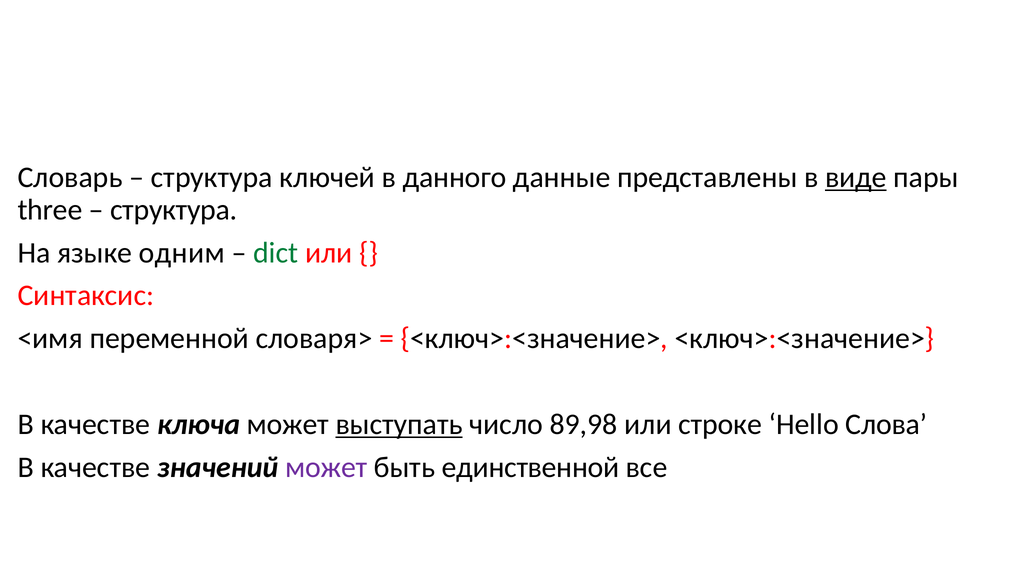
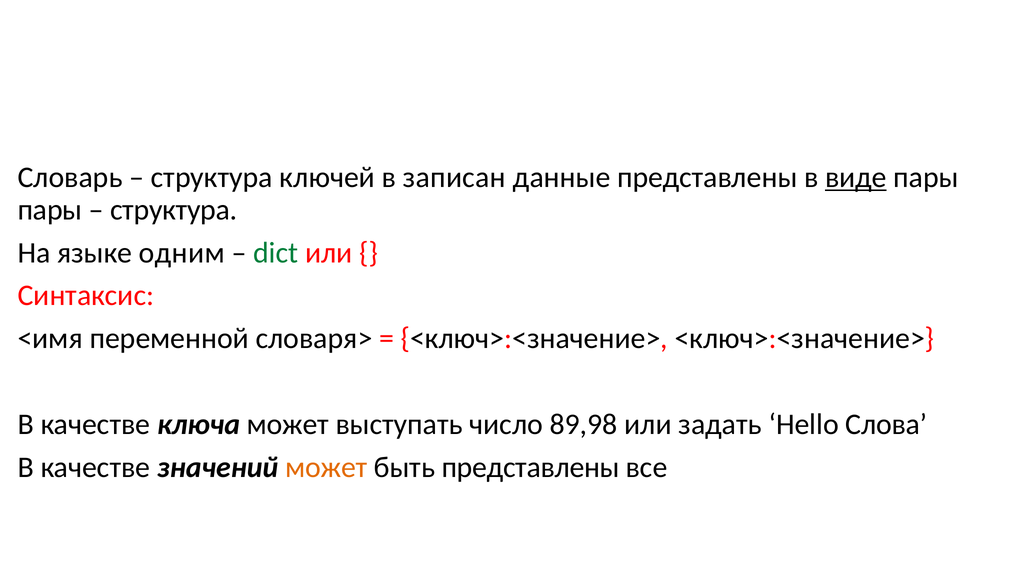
данного: данного -> записан
three at (50, 210): three -> пары
выступать underline: present -> none
строке: строке -> задать
может at (326, 467) colour: purple -> orange
быть единственной: единственной -> представлены
